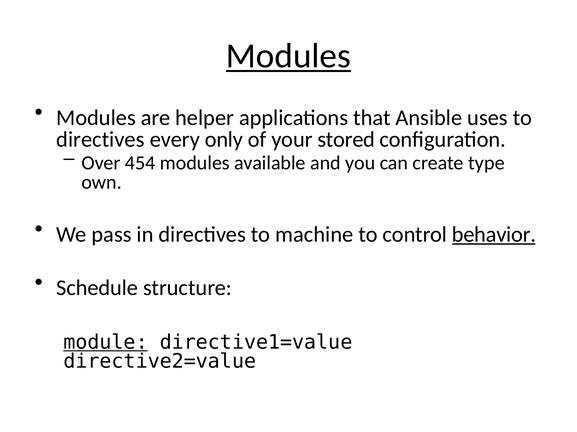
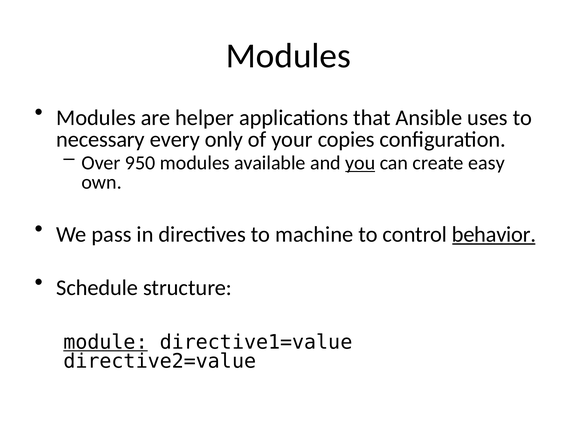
Modules at (288, 56) underline: present -> none
directives at (100, 140): directives -> necessary
stored: stored -> copies
454: 454 -> 950
you underline: none -> present
type: type -> easy
